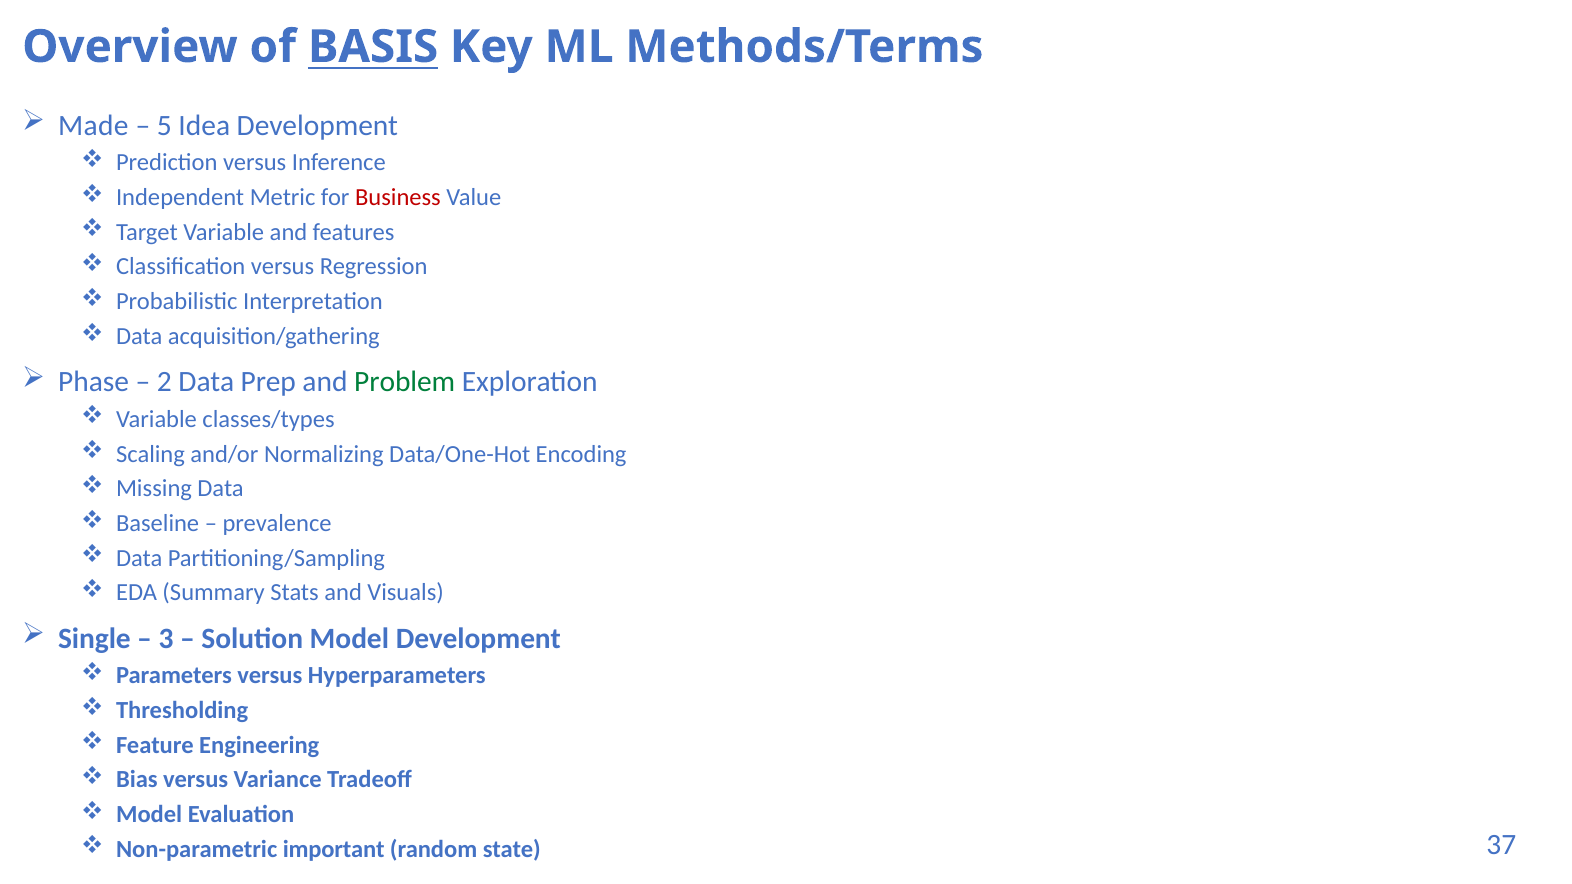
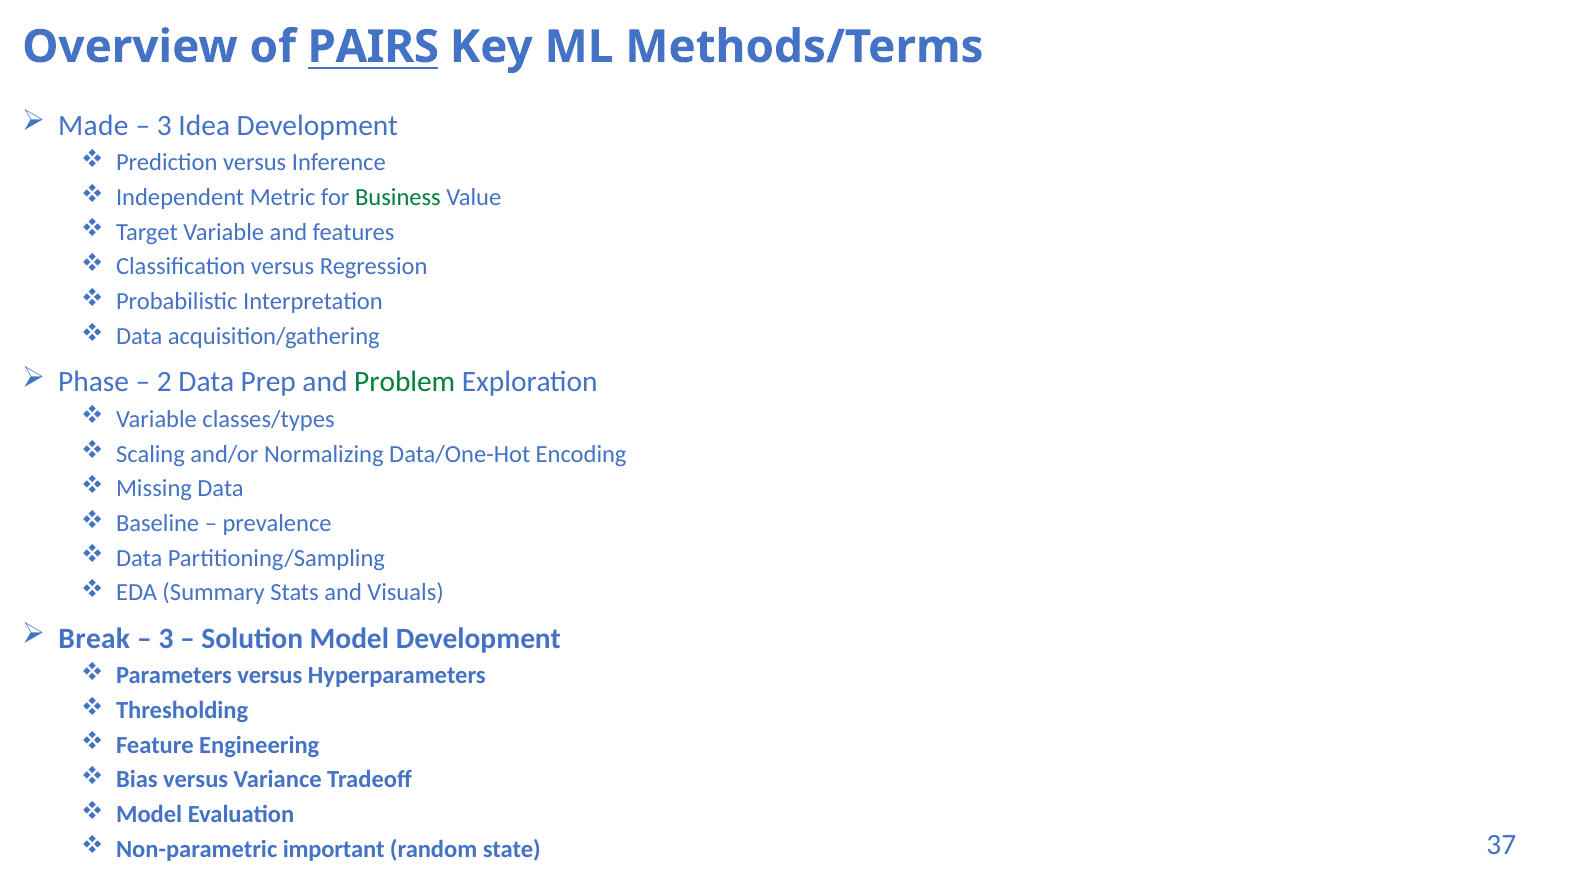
BASIS: BASIS -> PAIRS
5 at (164, 125): 5 -> 3
Business colour: red -> green
Single: Single -> Break
